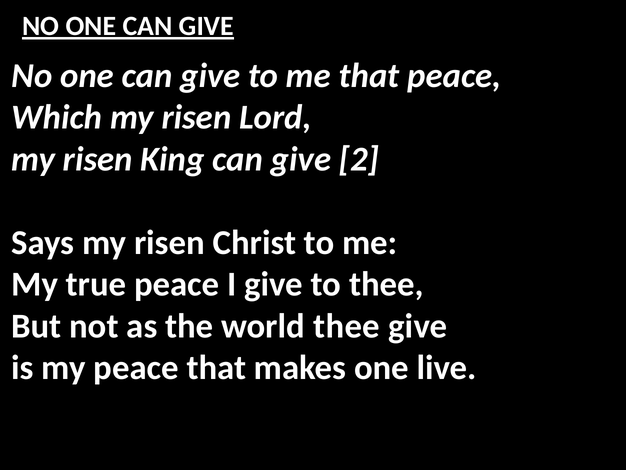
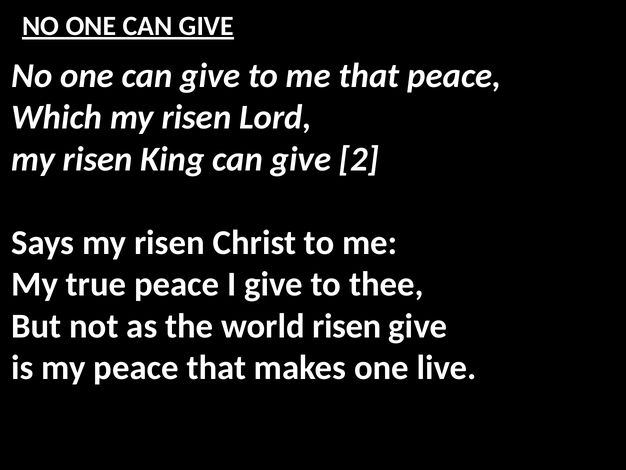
world thee: thee -> risen
